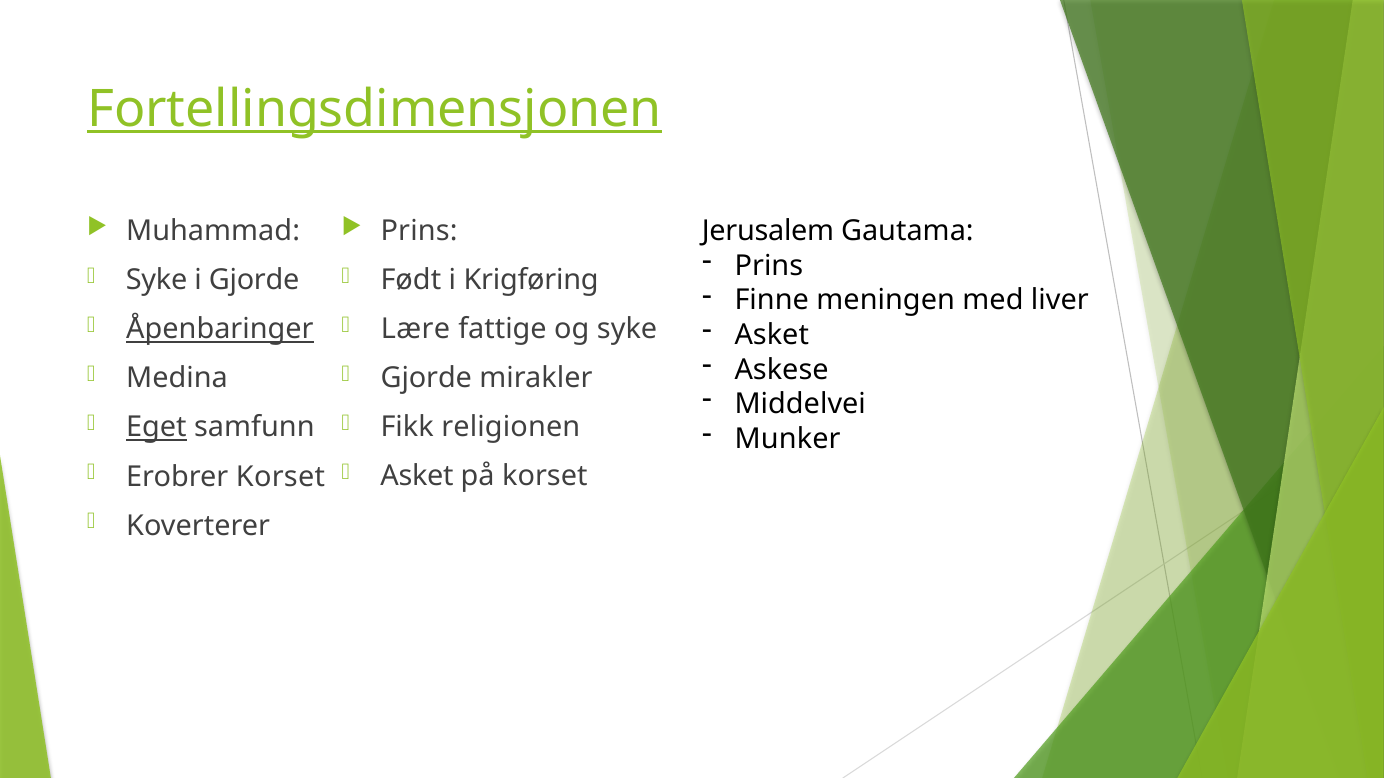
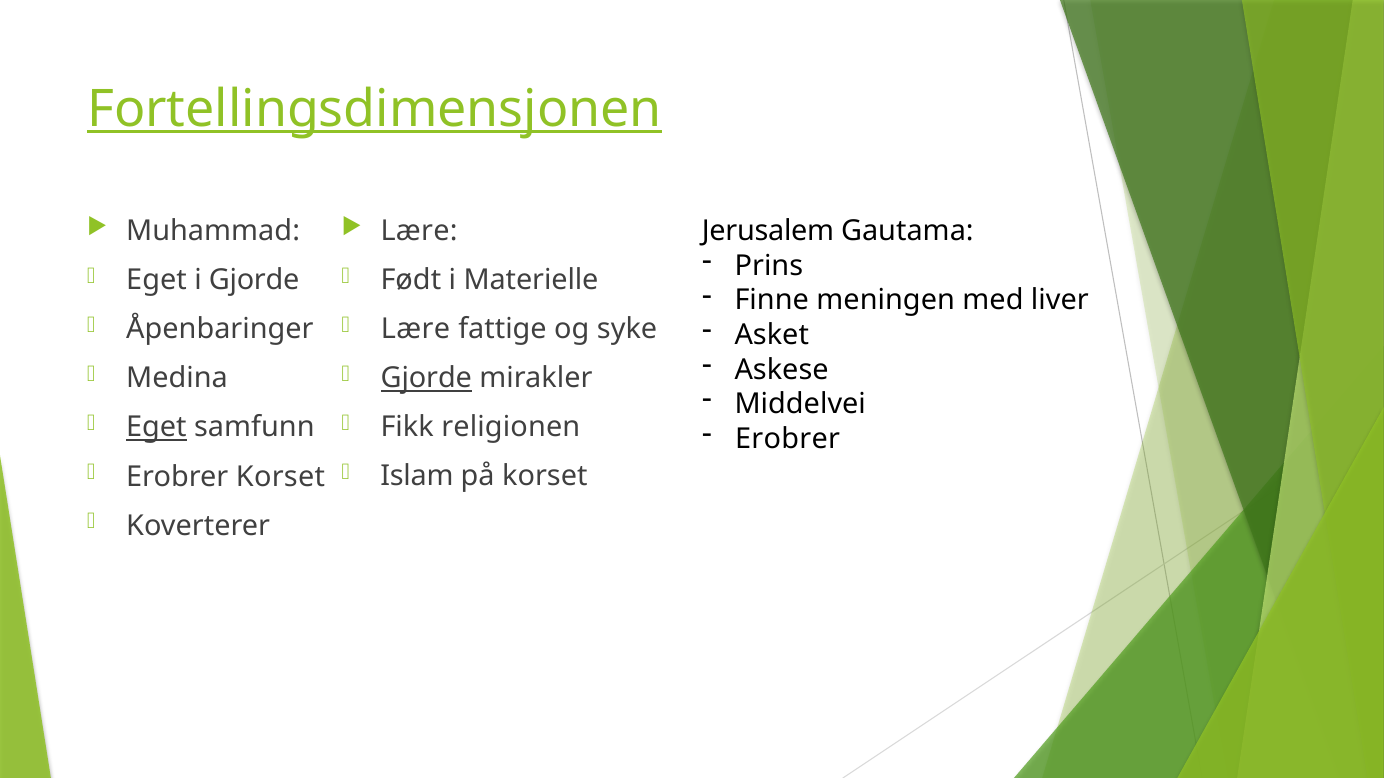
Prins at (419, 231): Prins -> Lære
Syke at (157, 281): Syke -> Eget
Krigføring: Krigføring -> Materielle
Åpenbaringer underline: present -> none
Gjorde at (426, 378) underline: none -> present
Munker at (788, 439): Munker -> Erobrer
Asket at (417, 477): Asket -> Islam
